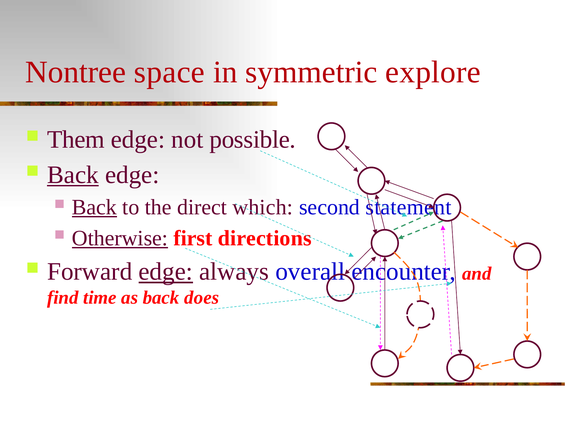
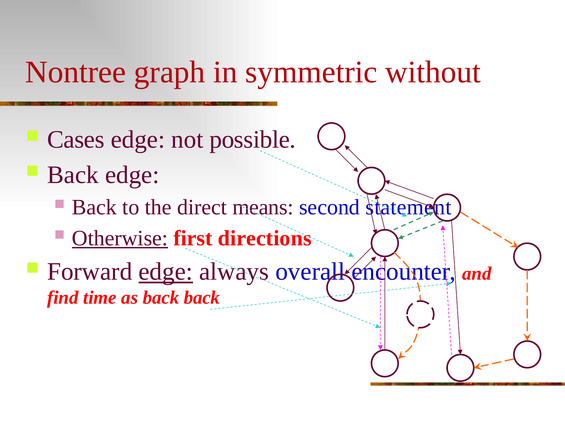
space: space -> graph
explore: explore -> without
Them: Them -> Cases
Back at (73, 175) underline: present -> none
Back at (94, 207) underline: present -> none
which: which -> means
back does: does -> back
